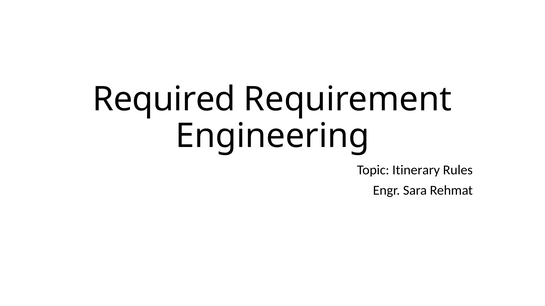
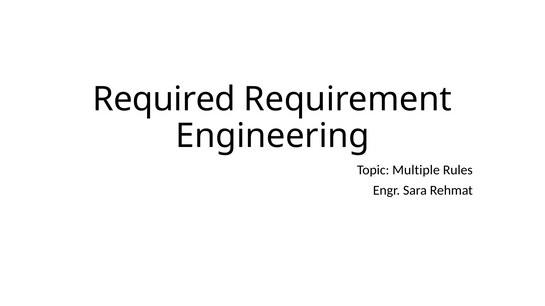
Itinerary: Itinerary -> Multiple
